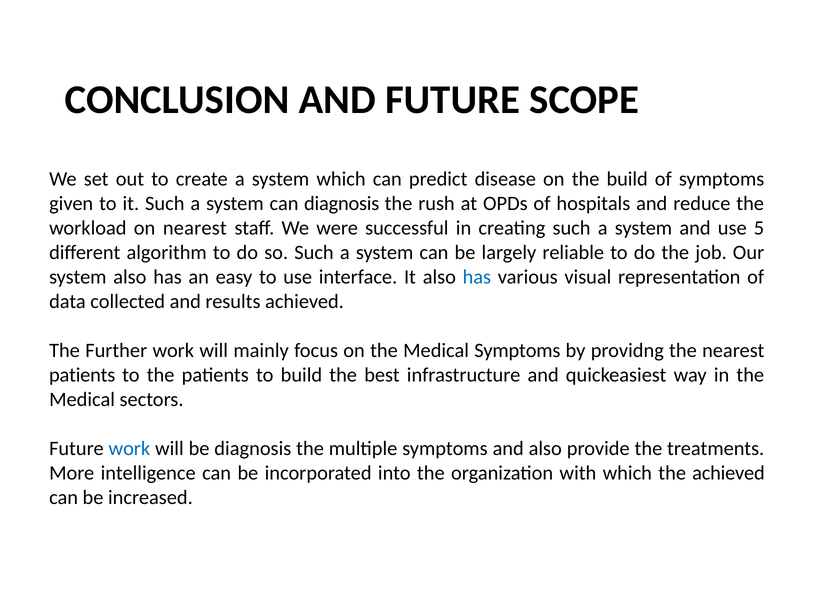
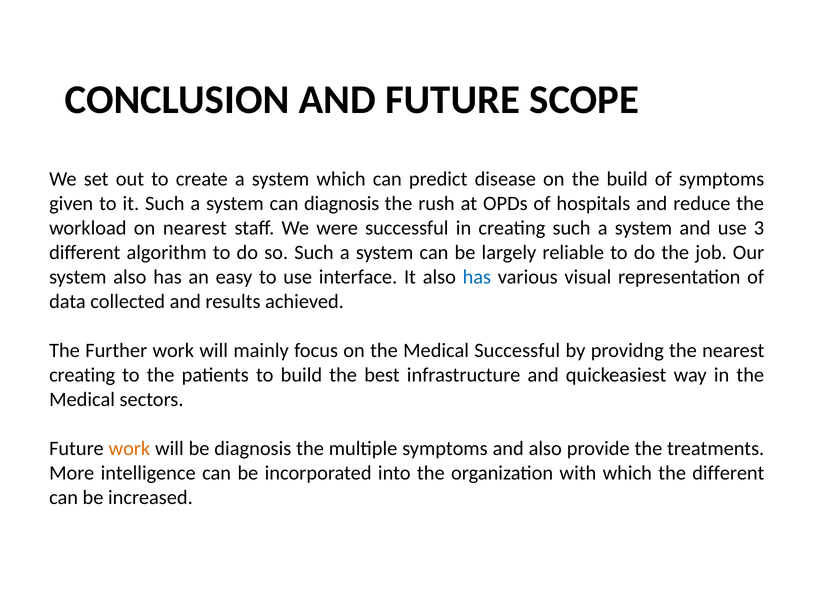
5: 5 -> 3
Medical Symptoms: Symptoms -> Successful
patients at (82, 375): patients -> creating
work at (129, 448) colour: blue -> orange
the achieved: achieved -> different
